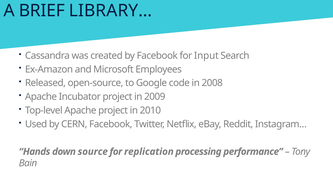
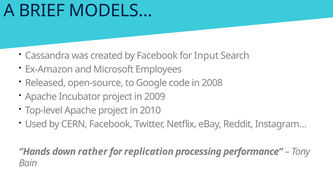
LIBRARY…: LIBRARY… -> MODELS…
source: source -> rather
